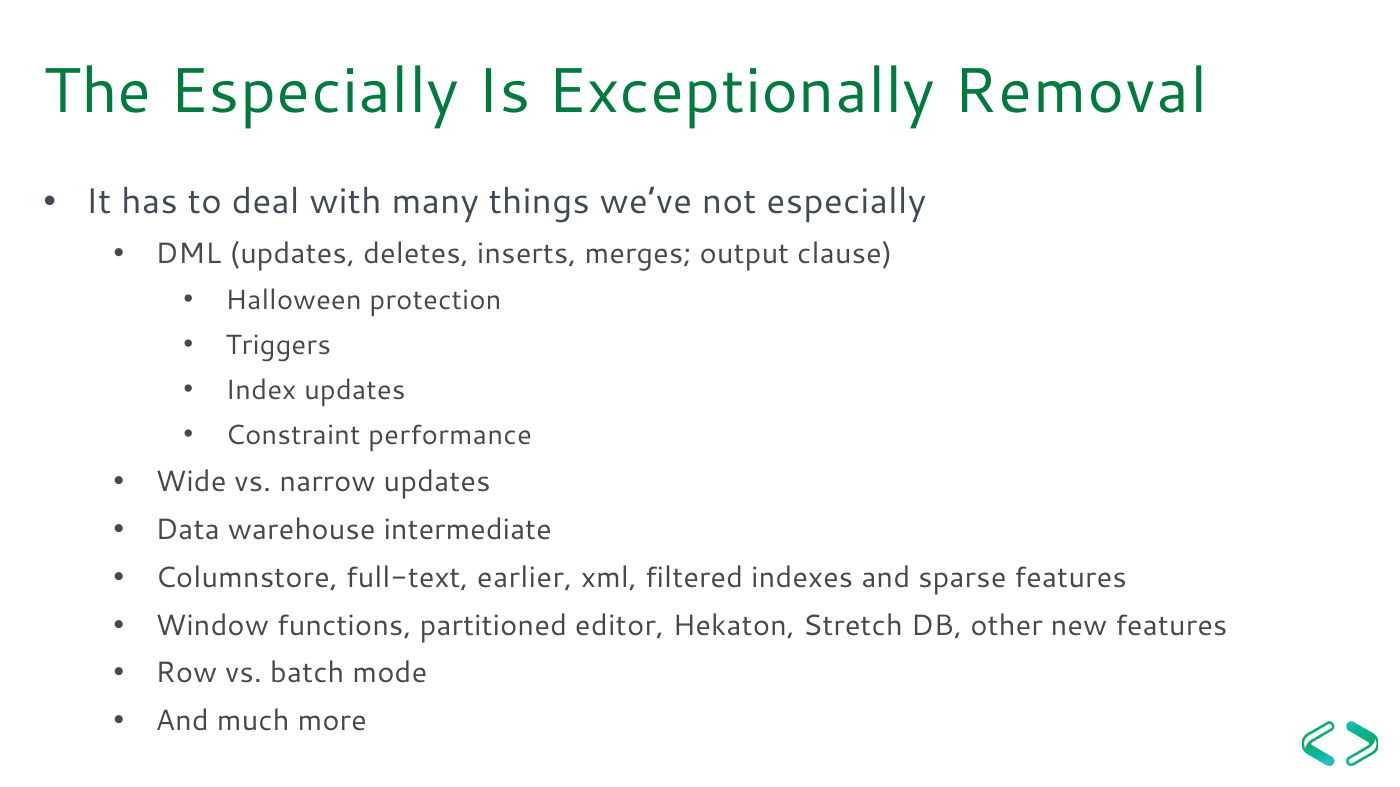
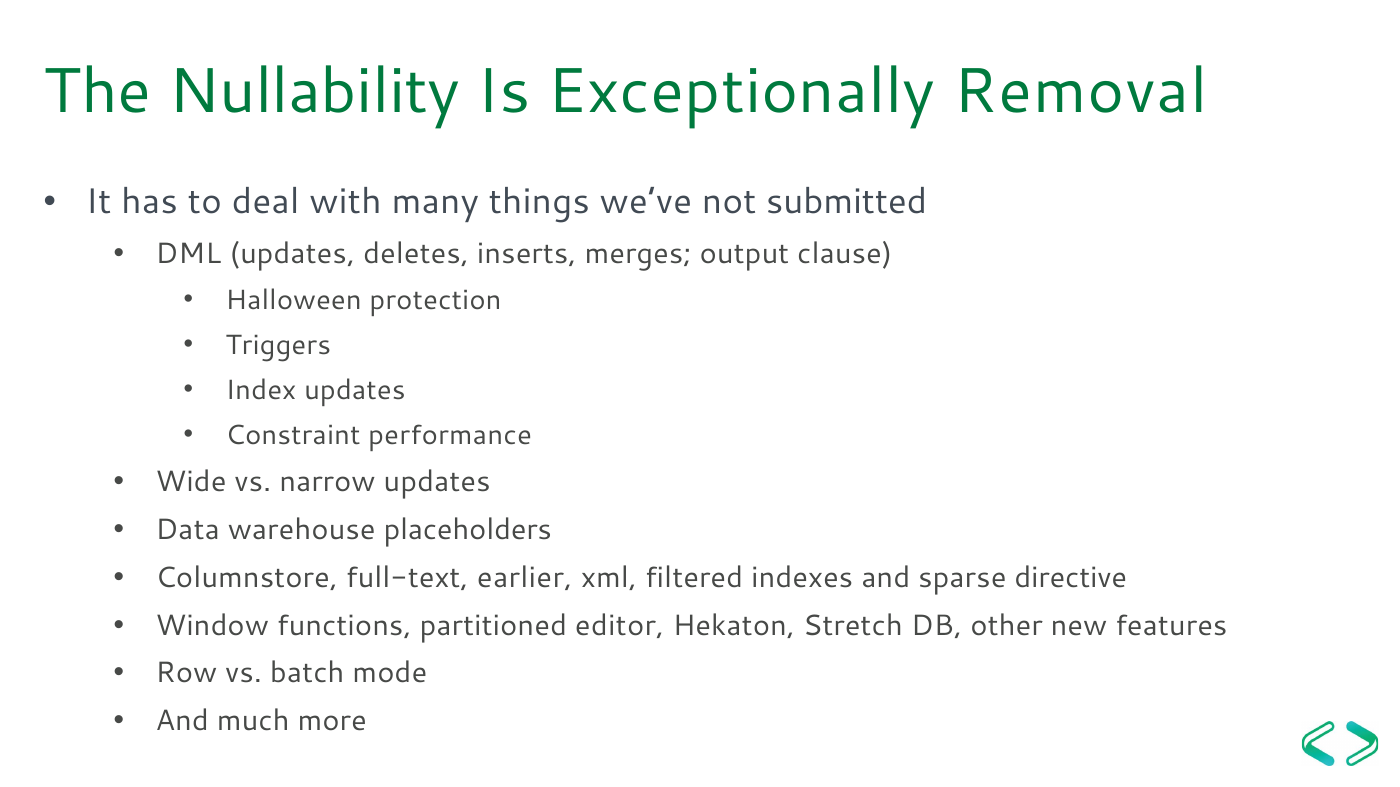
The Especially: Especially -> Nullability
not especially: especially -> submitted
intermediate: intermediate -> placeholders
sparse features: features -> directive
